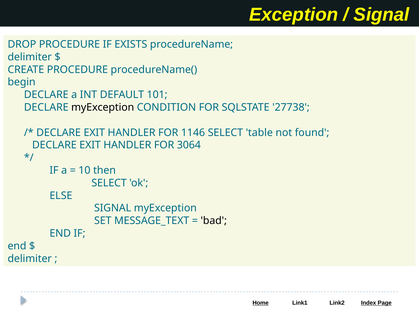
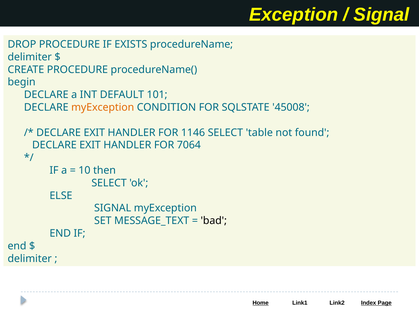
myException at (103, 107) colour: black -> orange
27738: 27738 -> 45008
3064: 3064 -> 7064
